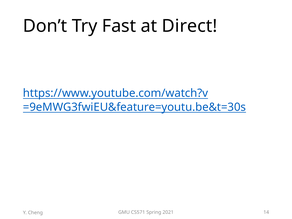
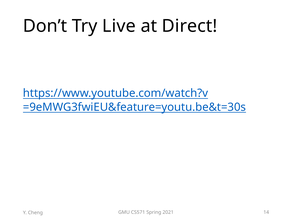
Fast: Fast -> Live
